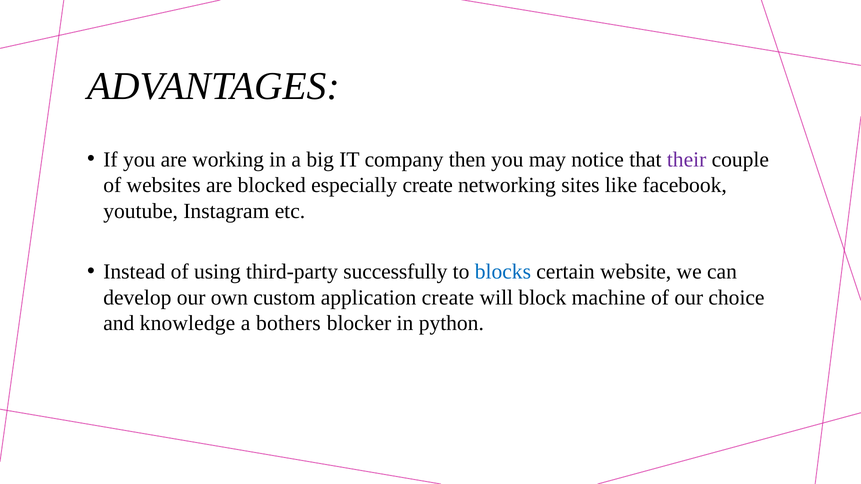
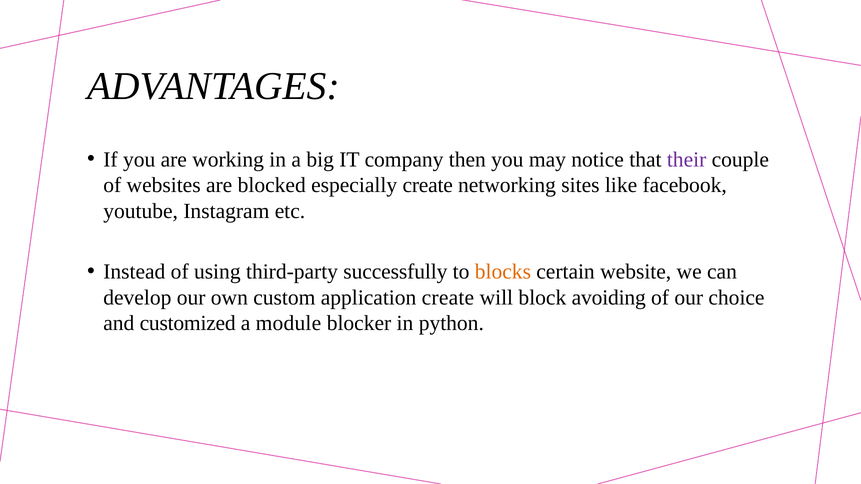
blocks colour: blue -> orange
machine: machine -> avoiding
knowledge: knowledge -> customized
bothers: bothers -> module
